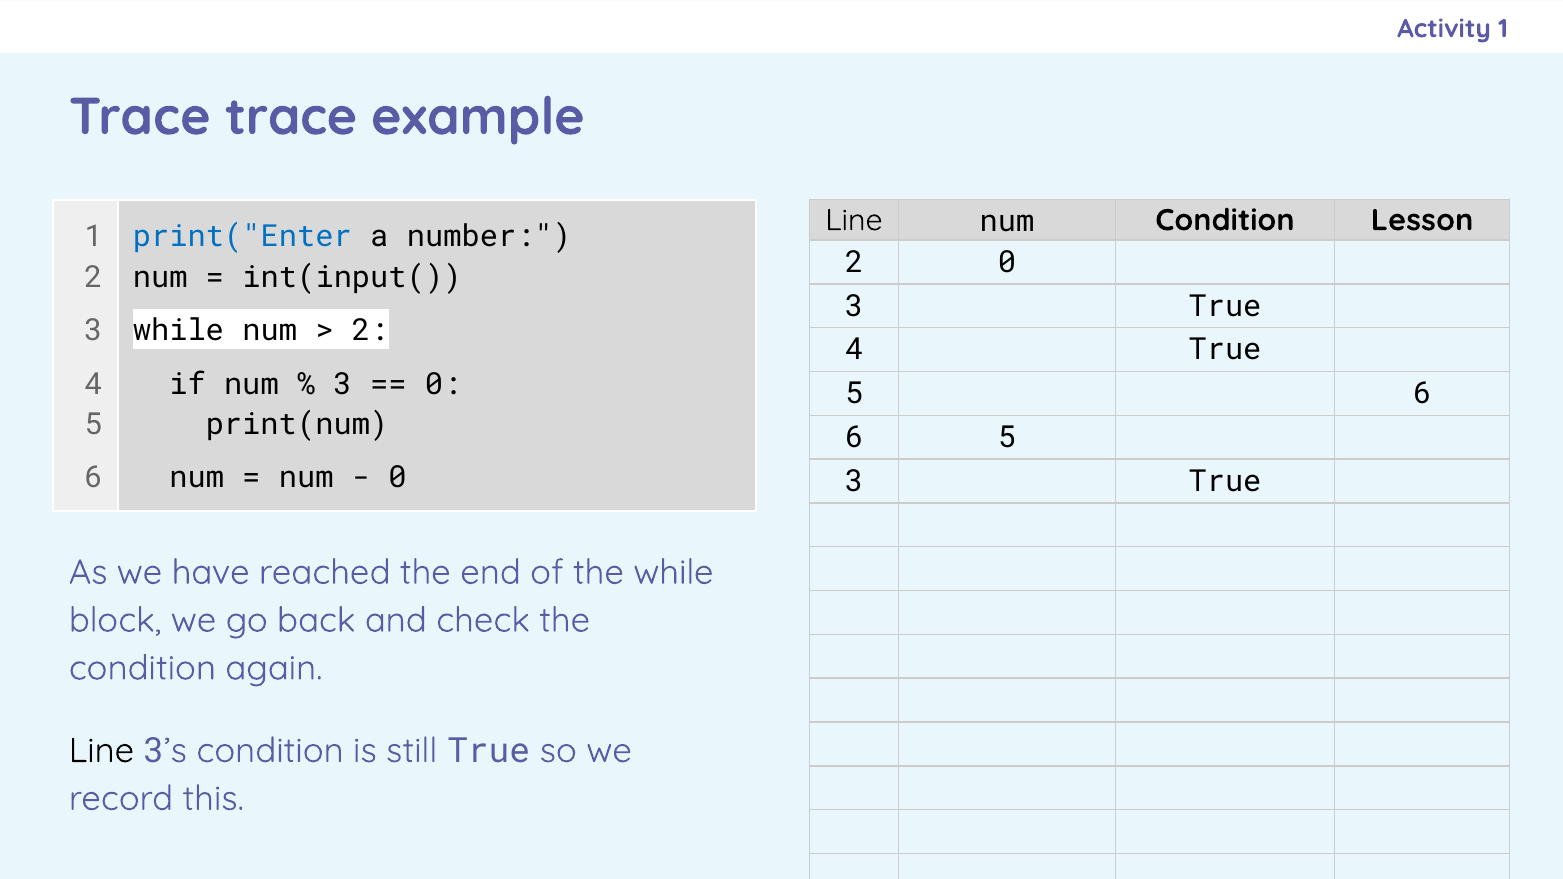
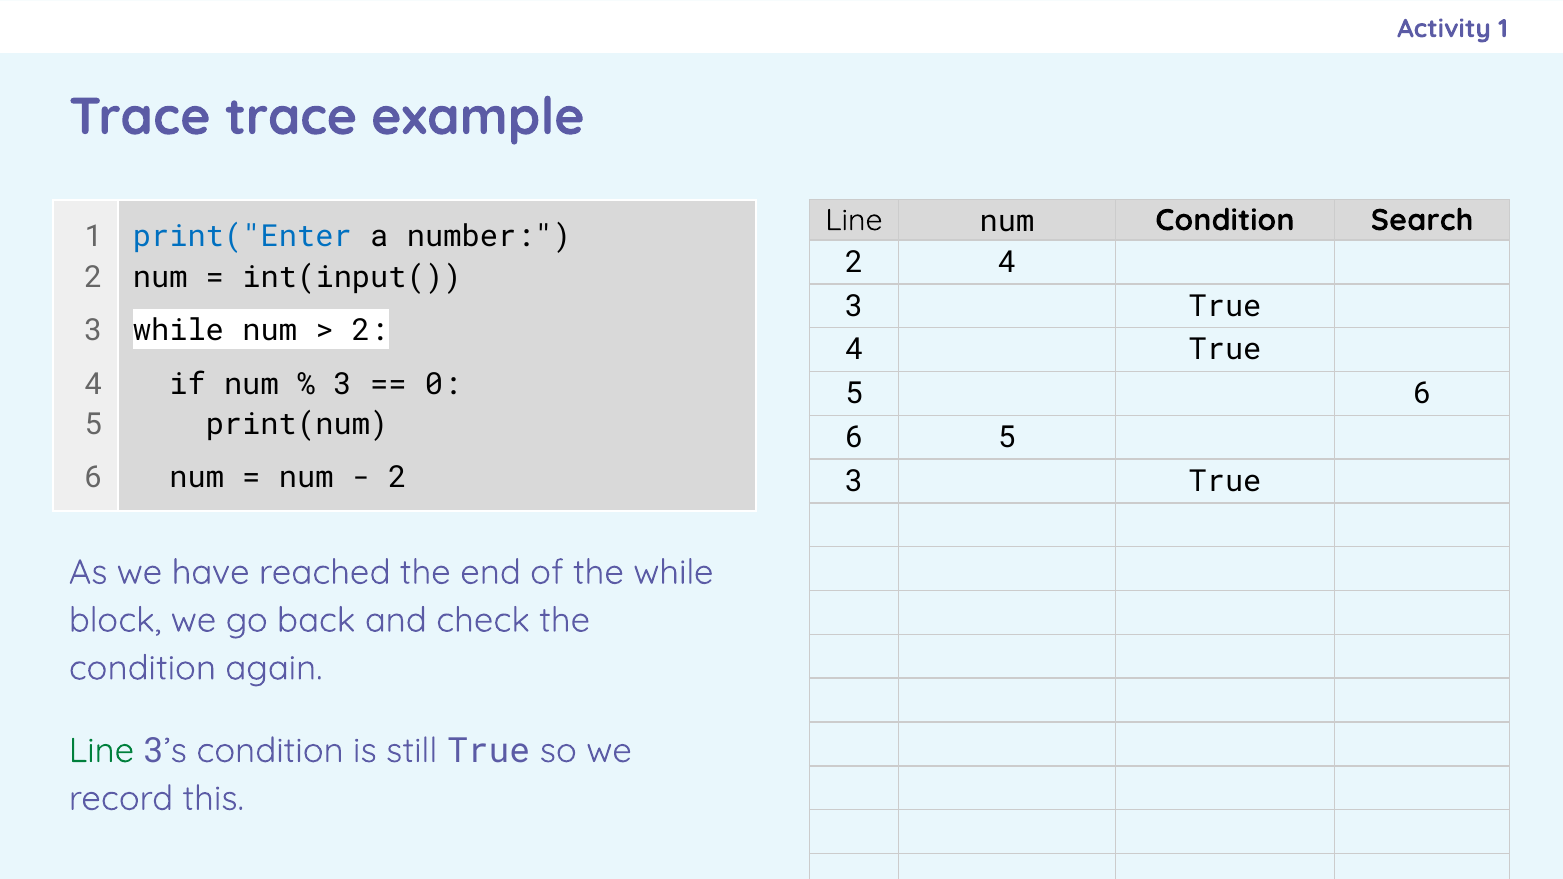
Lesson: Lesson -> Search
2 0: 0 -> 4
0 at (398, 478): 0 -> 2
Line at (102, 751) colour: black -> green
